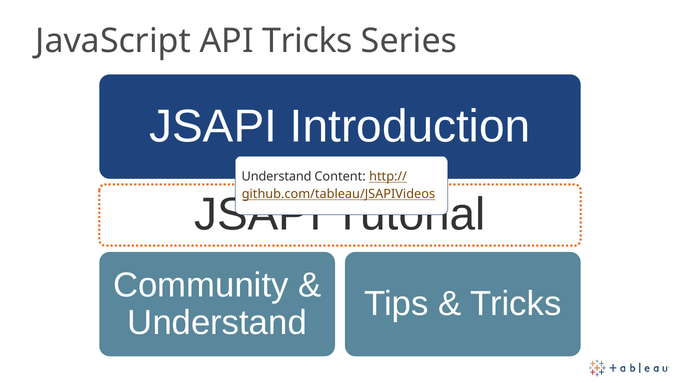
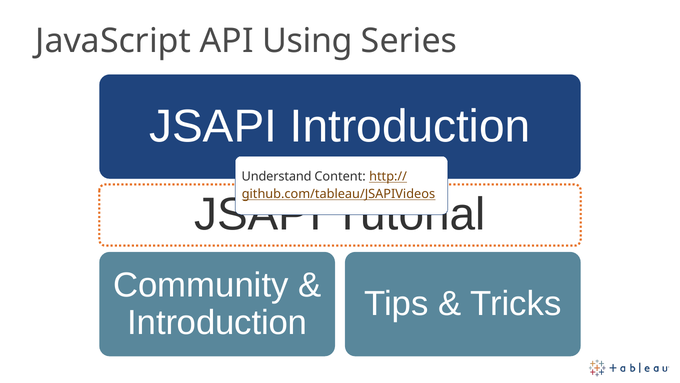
API Tricks: Tricks -> Using
Understand at (217, 322): Understand -> Introduction
